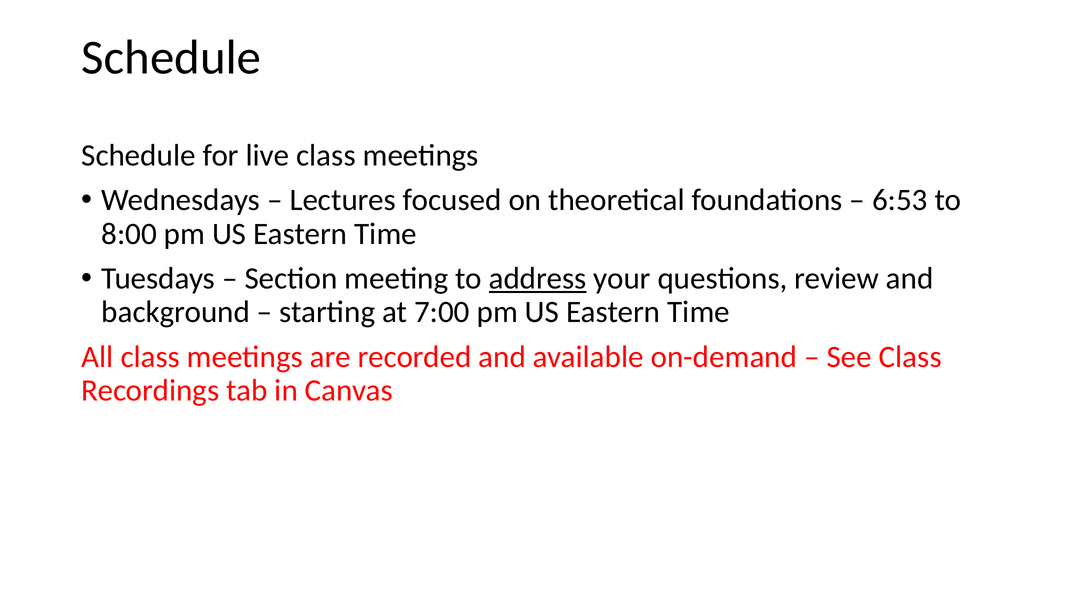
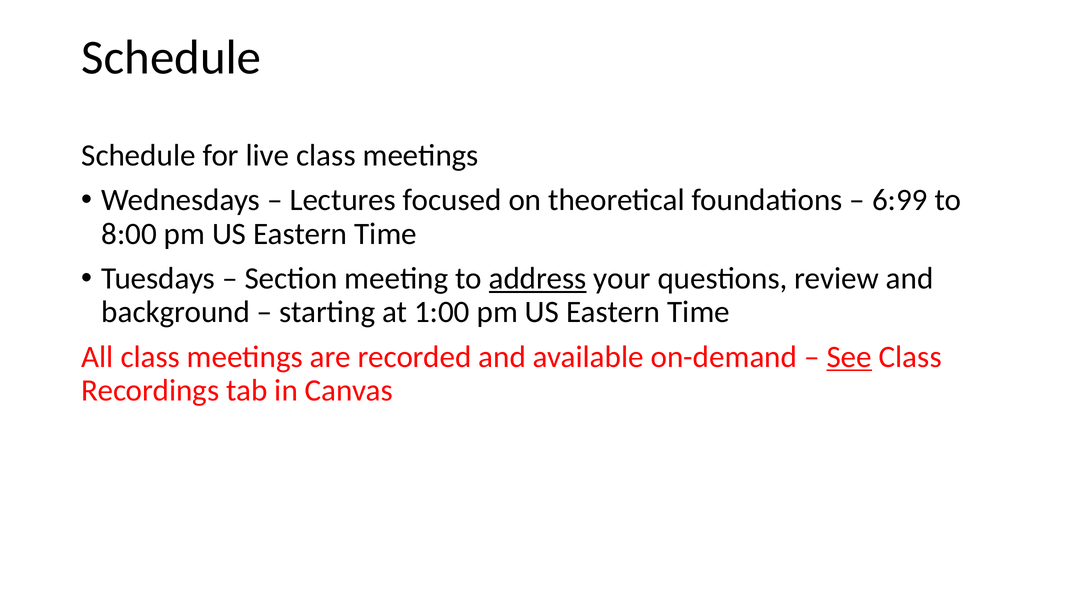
6:53: 6:53 -> 6:99
7:00: 7:00 -> 1:00
See underline: none -> present
